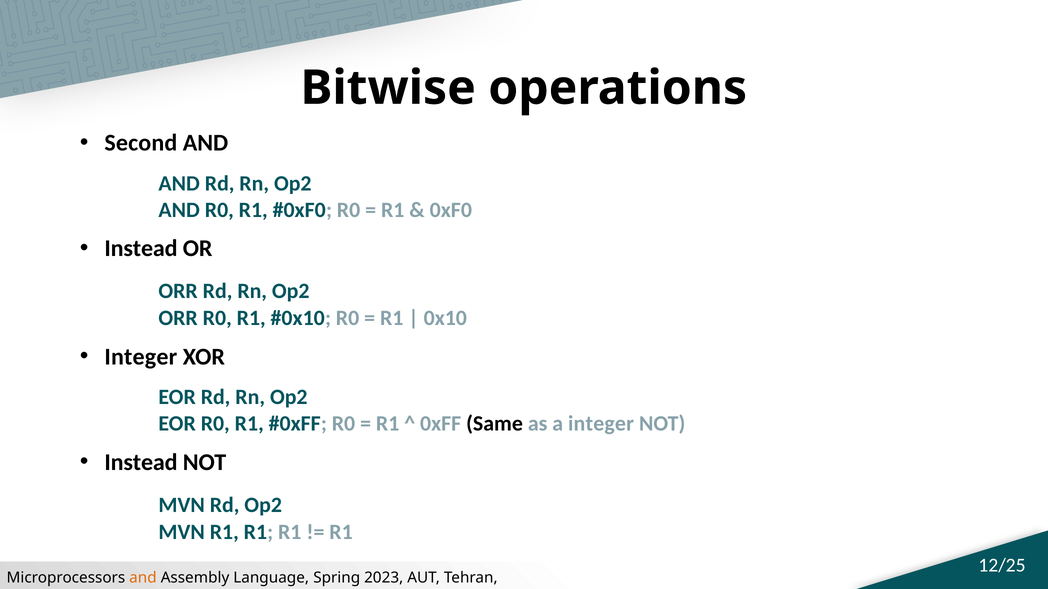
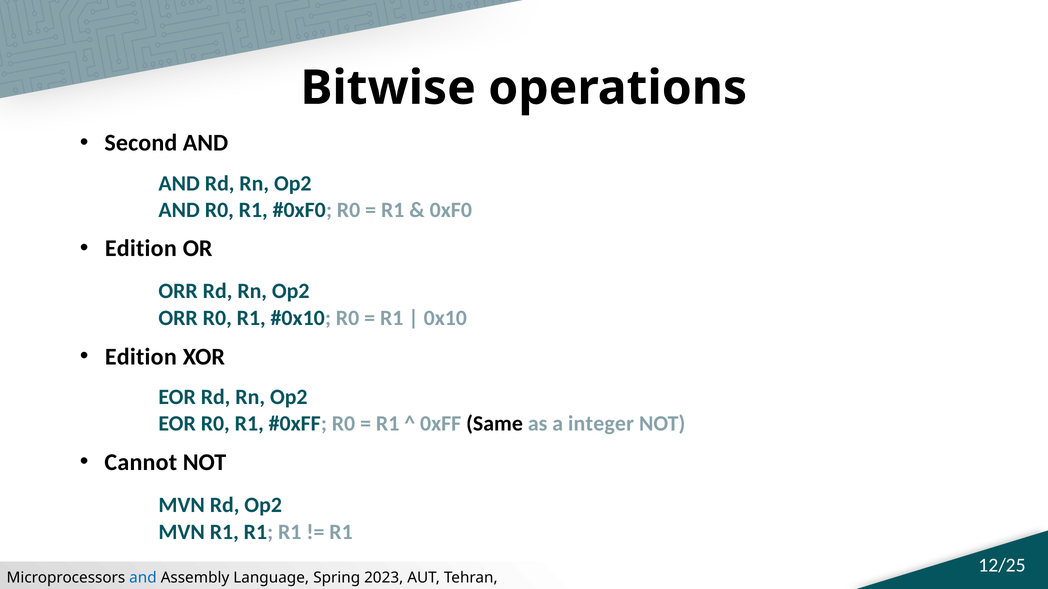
Instead at (141, 249): Instead -> Edition
Integer at (141, 357): Integer -> Edition
Instead at (141, 463): Instead -> Cannot
and at (143, 578) colour: orange -> blue
